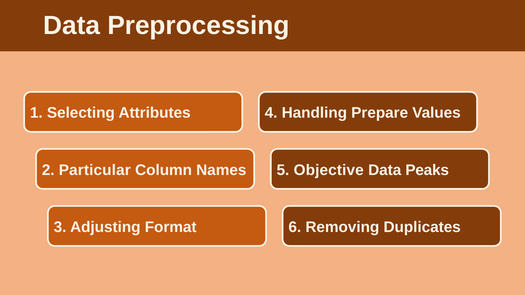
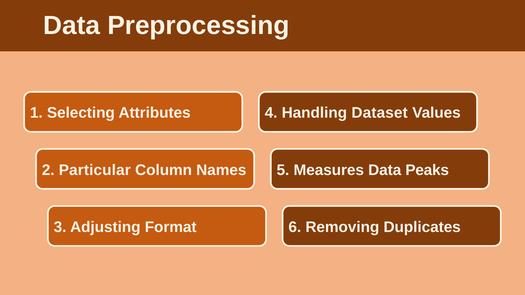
Prepare: Prepare -> Dataset
Objective: Objective -> Measures
